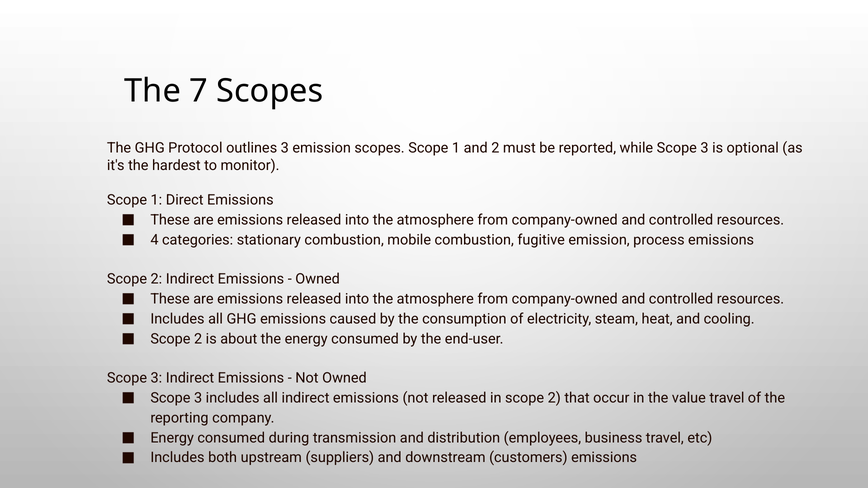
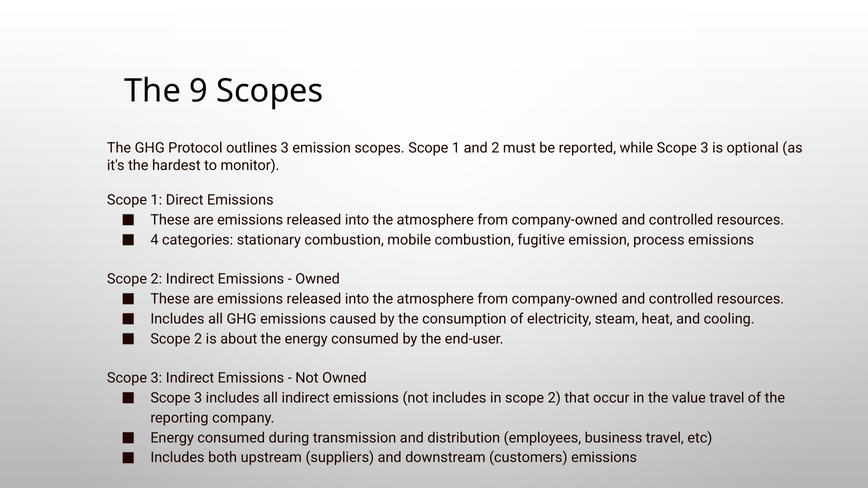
7: 7 -> 9
not released: released -> includes
